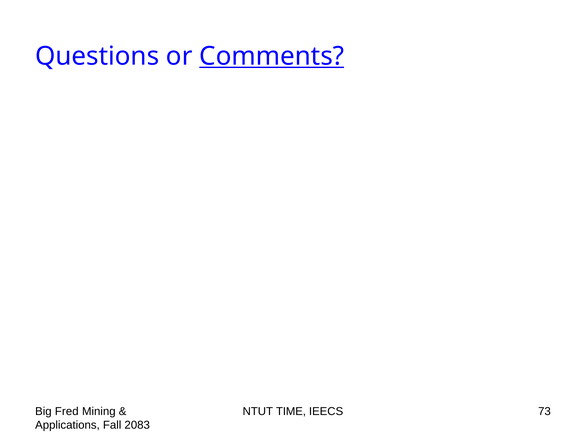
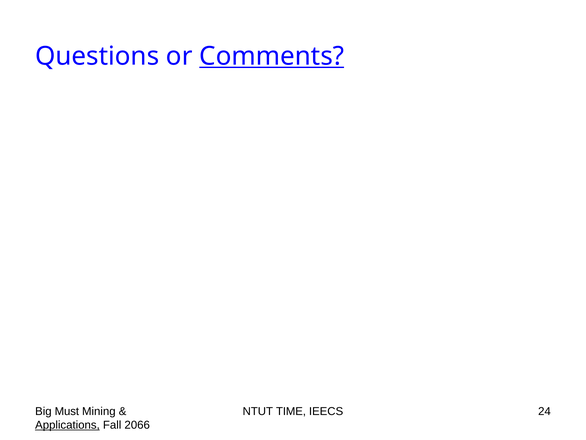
Fred: Fred -> Must
73: 73 -> 24
Applications underline: none -> present
2083: 2083 -> 2066
